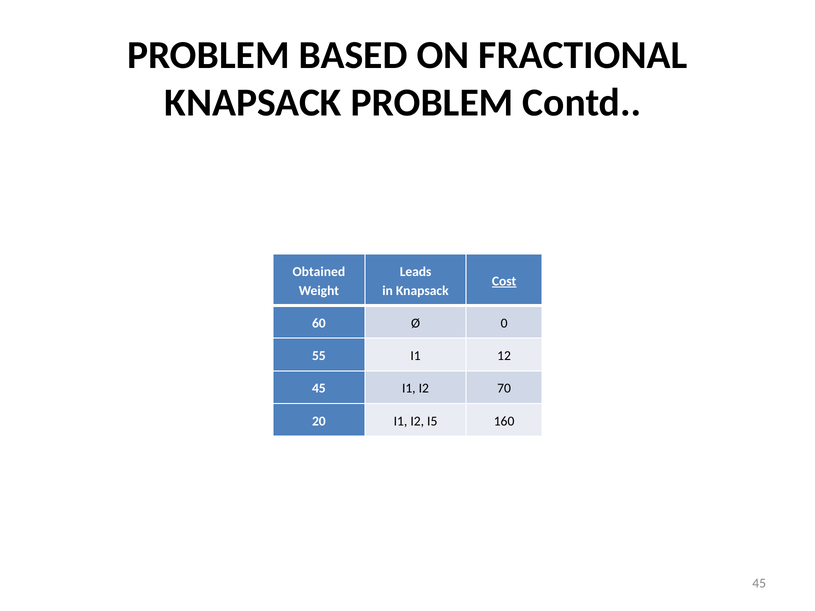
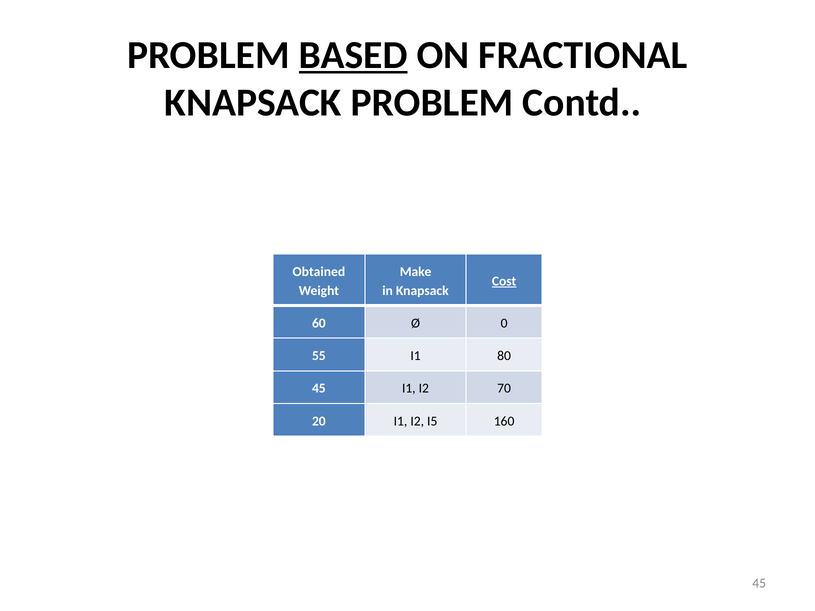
BASED underline: none -> present
Leads: Leads -> Make
12: 12 -> 80
